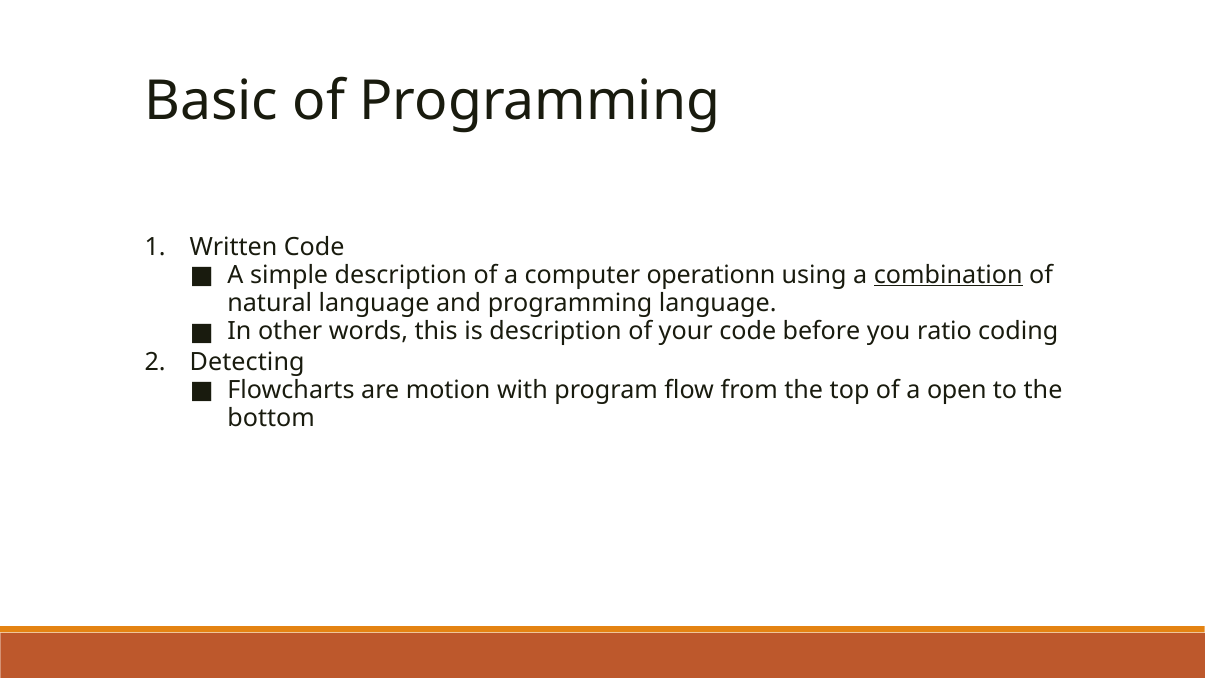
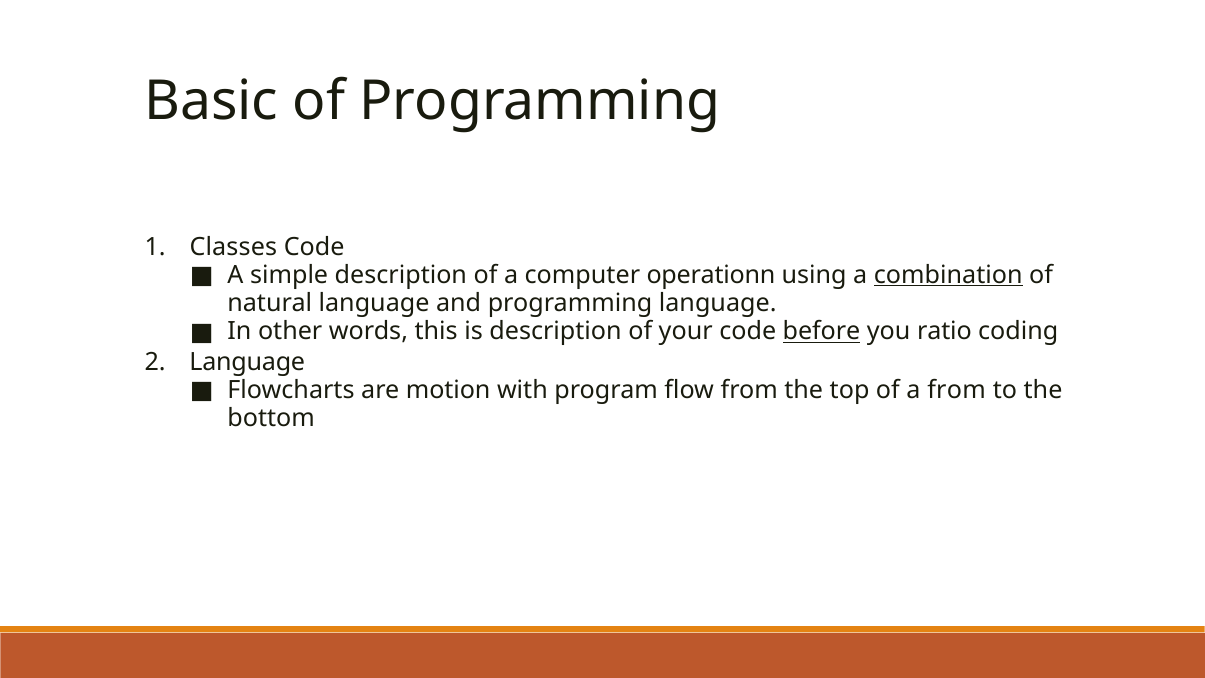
Written: Written -> Classes
before underline: none -> present
Detecting at (247, 362): Detecting -> Language
a open: open -> from
